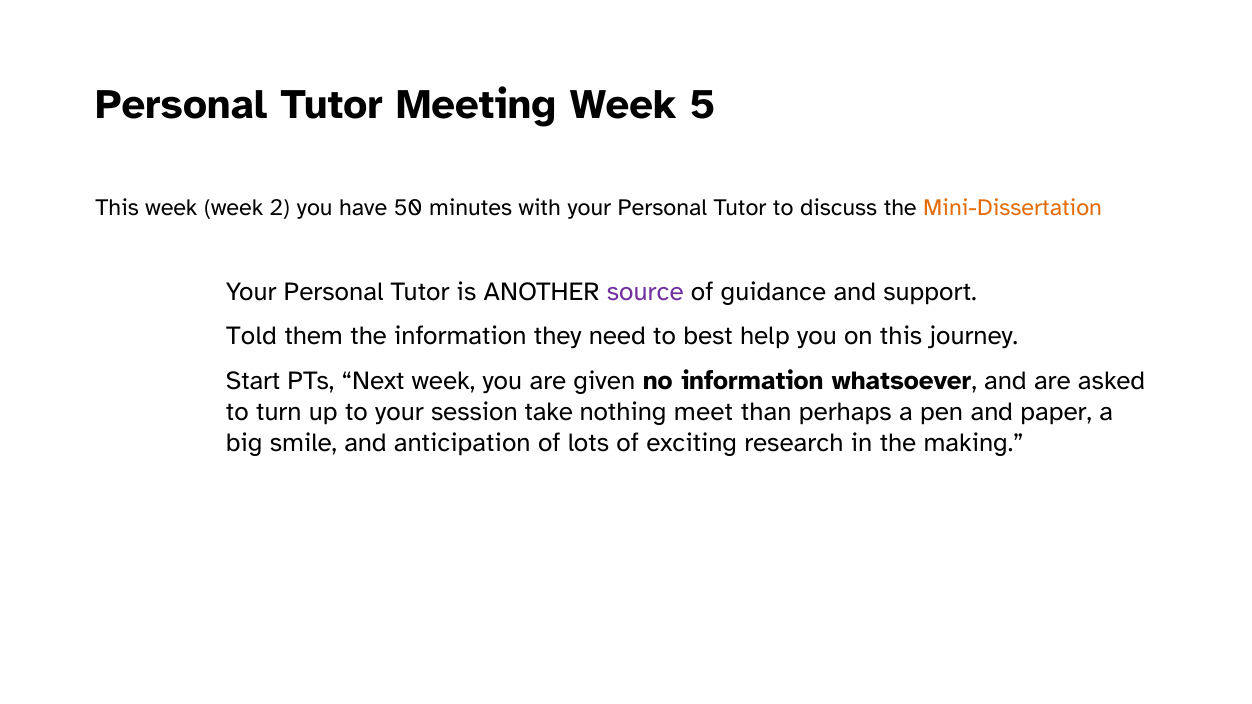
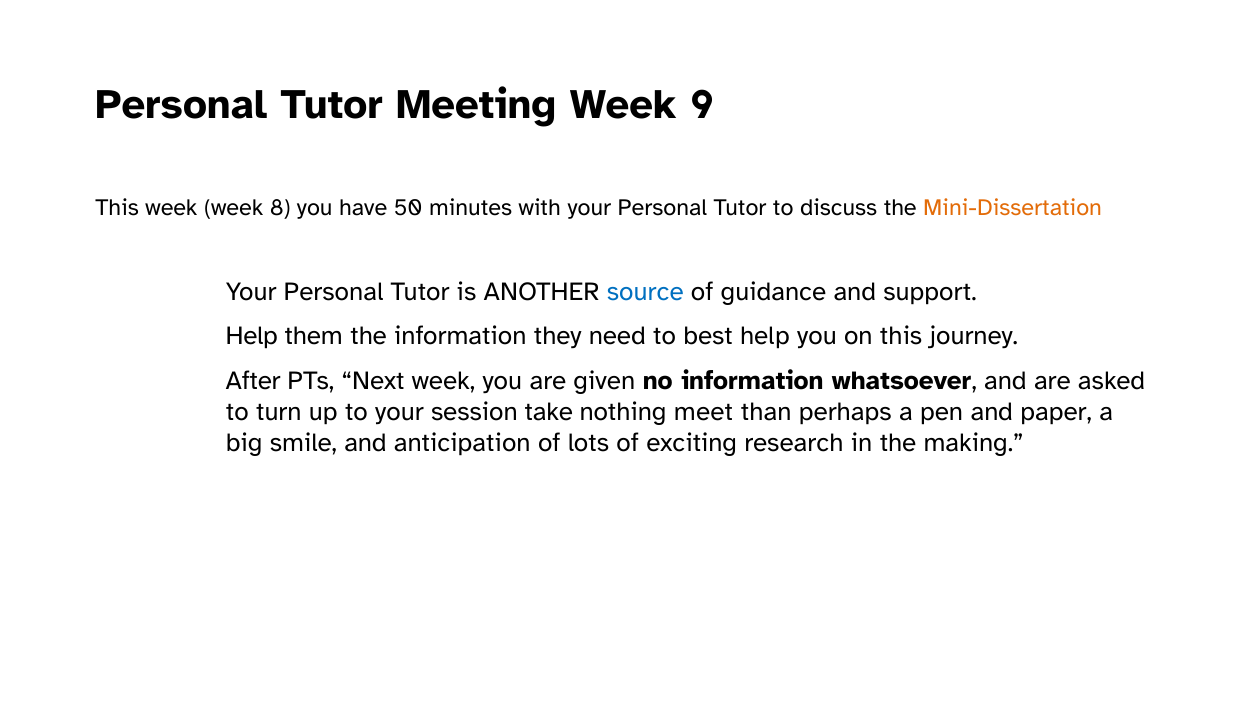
5: 5 -> 9
2: 2 -> 8
source colour: purple -> blue
Told at (251, 336): Told -> Help
Start: Start -> After
